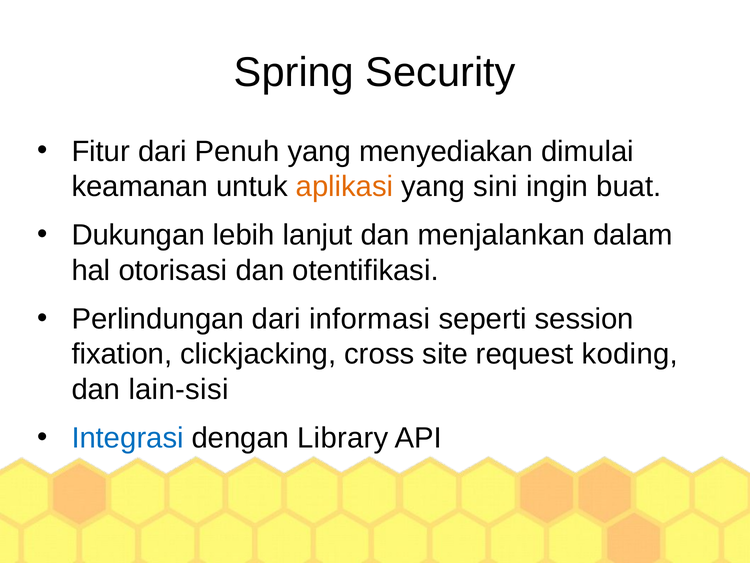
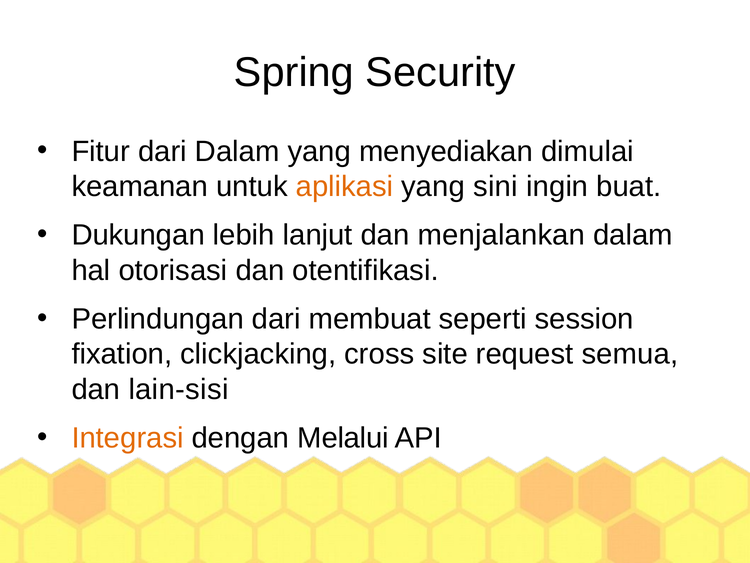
dari Penuh: Penuh -> Dalam
informasi: informasi -> membuat
koding: koding -> semua
Integrasi colour: blue -> orange
Library: Library -> Melalui
